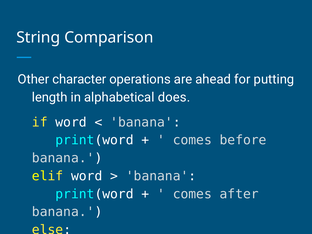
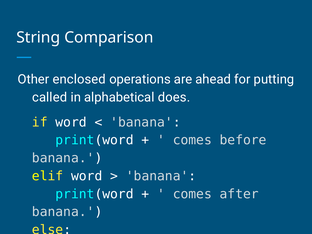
character: character -> enclosed
length: length -> called
